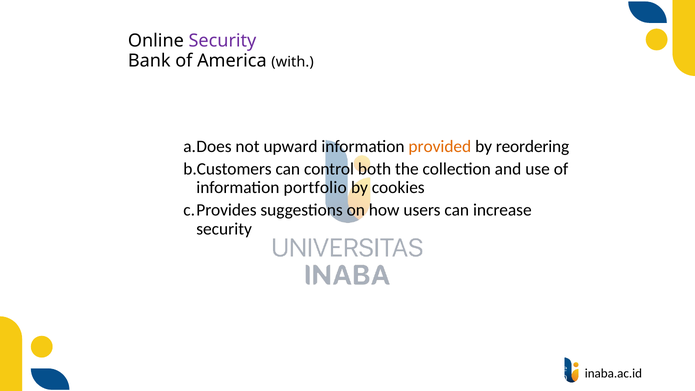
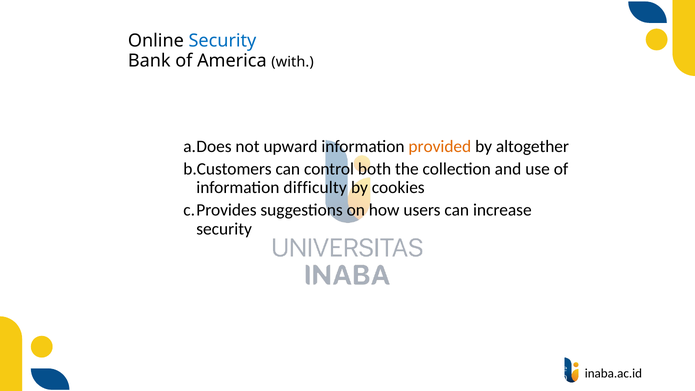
Security at (222, 41) colour: purple -> blue
reordering: reordering -> altogether
portfolio: portfolio -> difficulty
